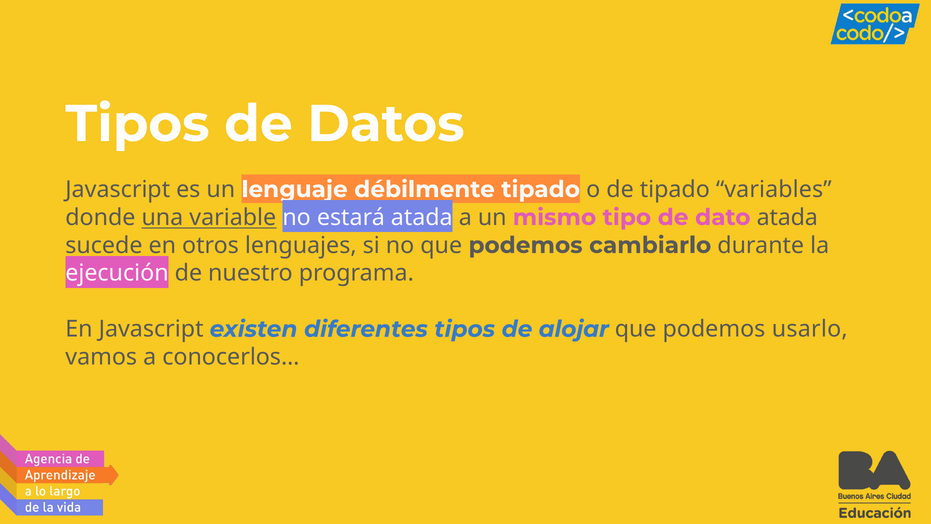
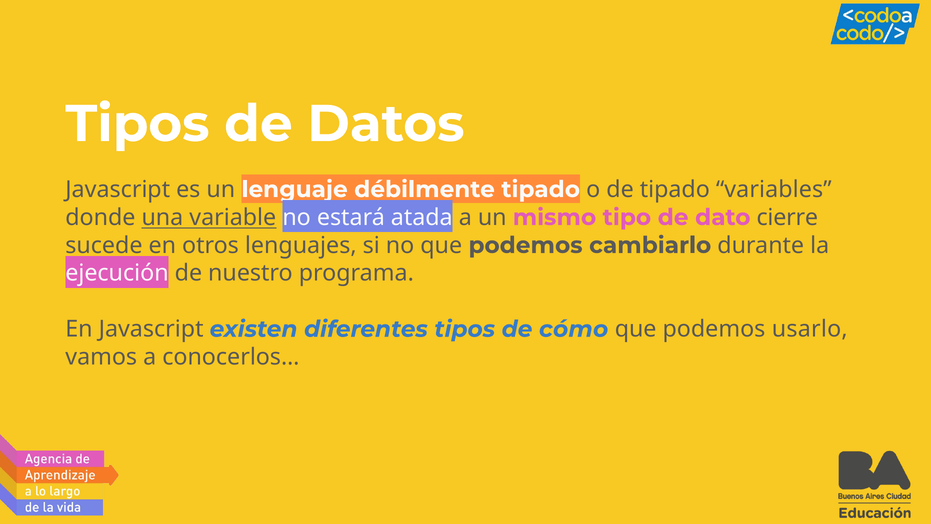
dato atada: atada -> cierre
alojar: alojar -> cómo
